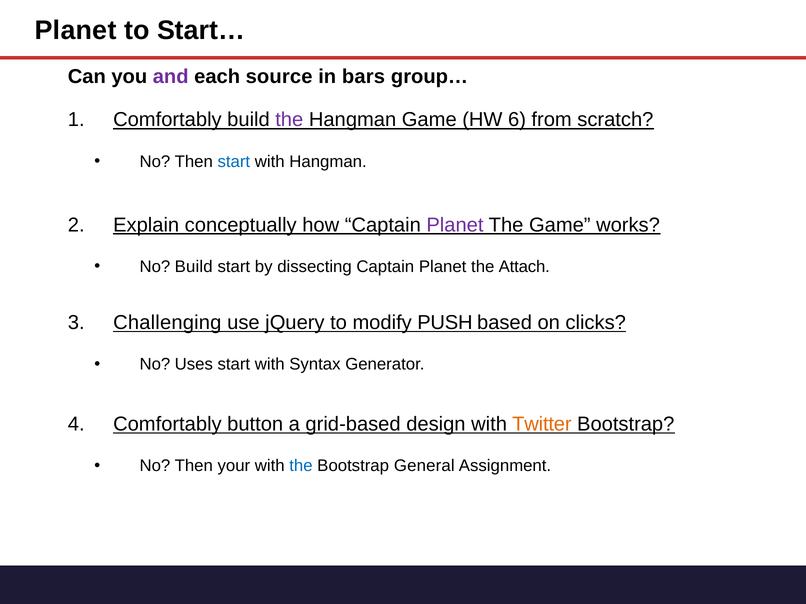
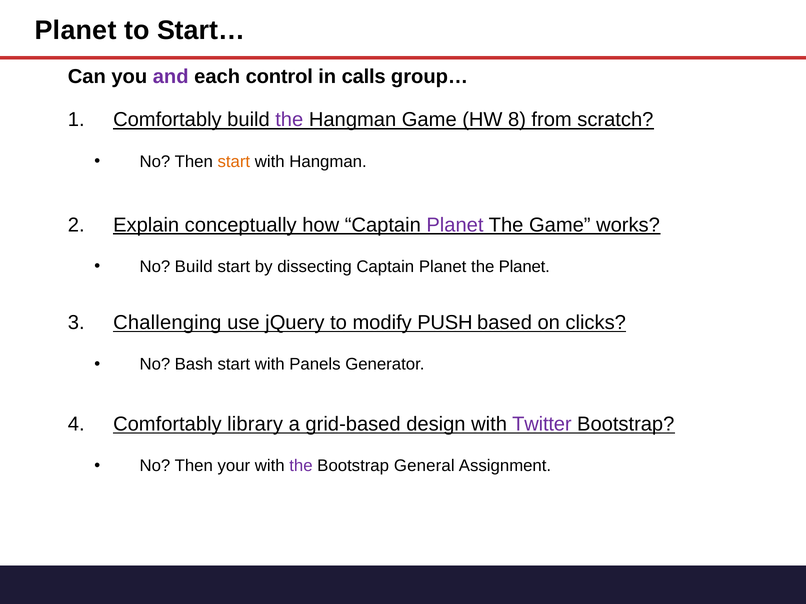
source: source -> control
bars: bars -> calls
6: 6 -> 8
start at (234, 162) colour: blue -> orange
the Attach: Attach -> Planet
Uses: Uses -> Bash
Syntax: Syntax -> Panels
button: button -> library
Twitter colour: orange -> purple
the at (301, 466) colour: blue -> purple
